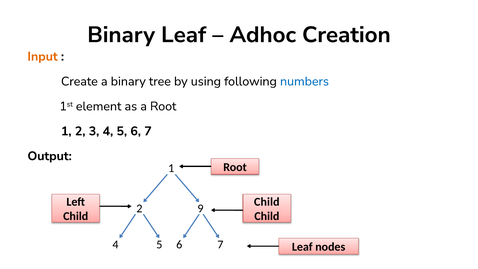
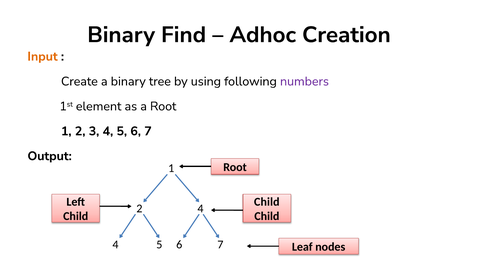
Binary Leaf: Leaf -> Find
numbers colour: blue -> purple
2 9: 9 -> 4
